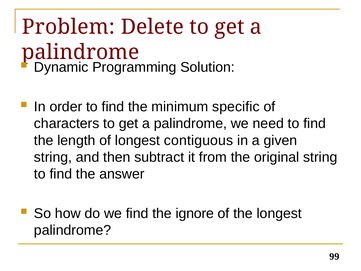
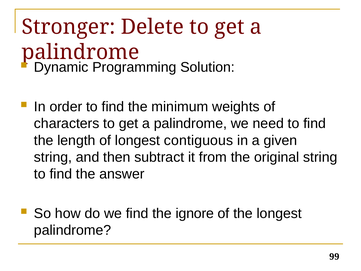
Problem: Problem -> Stronger
specific: specific -> weights
